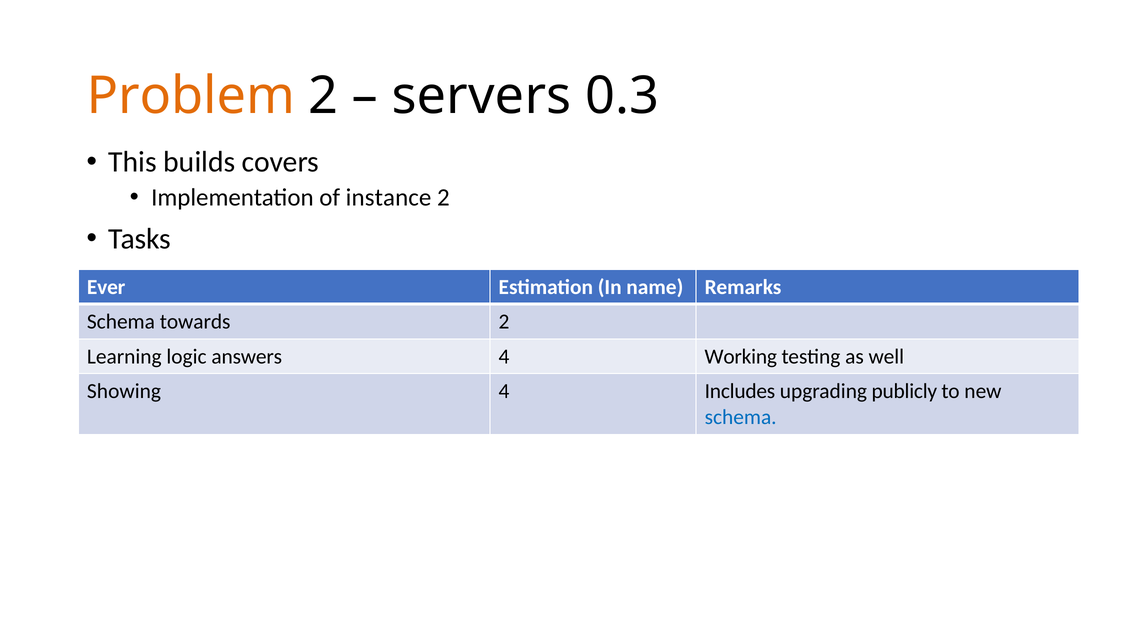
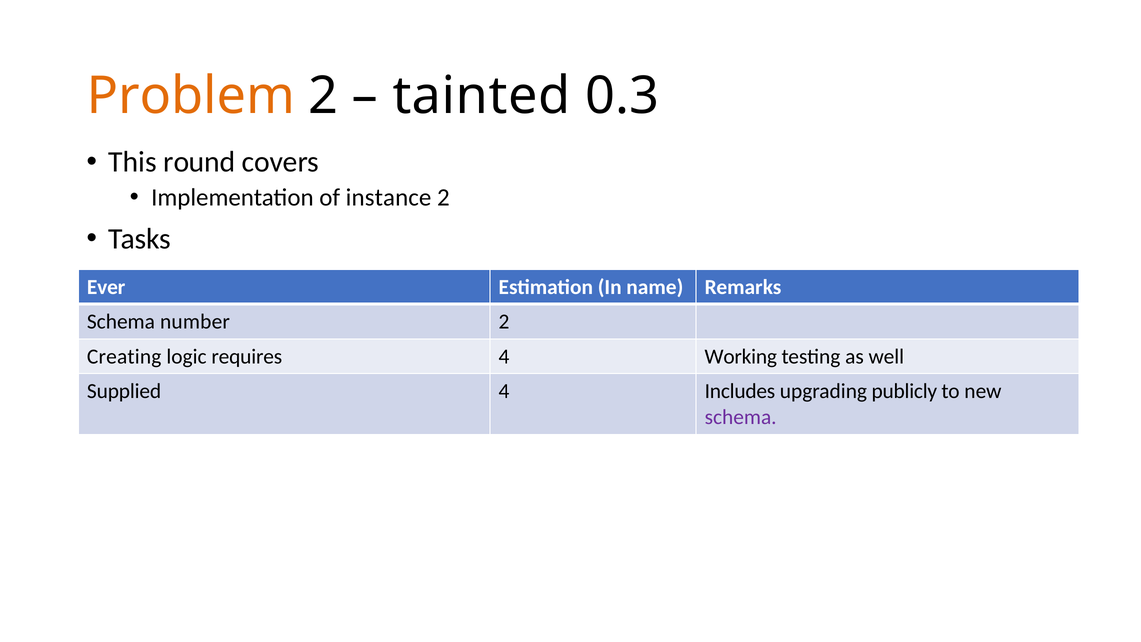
servers: servers -> tainted
builds: builds -> round
towards: towards -> number
Learning: Learning -> Creating
answers: answers -> requires
Showing: Showing -> Supplied
schema at (741, 417) colour: blue -> purple
